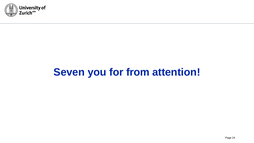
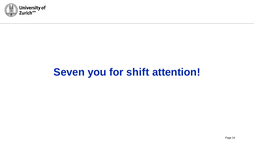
from: from -> shift
